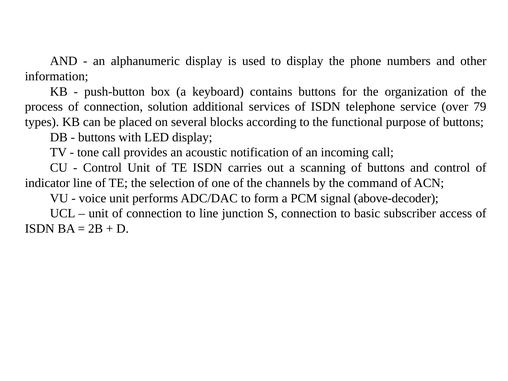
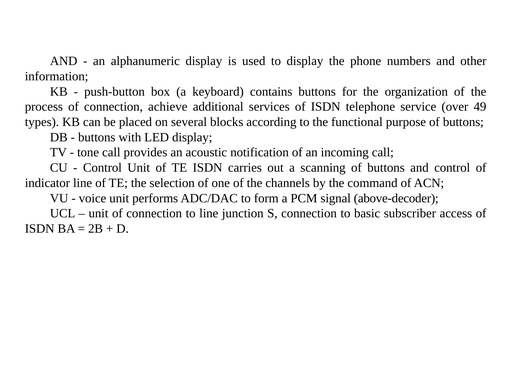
solution: solution -> achieve
79: 79 -> 49
